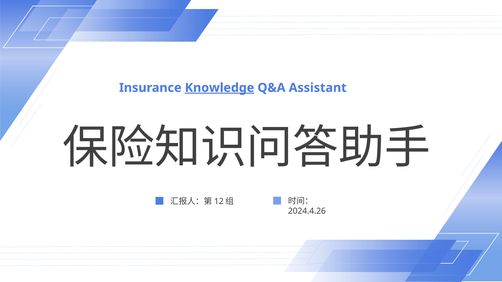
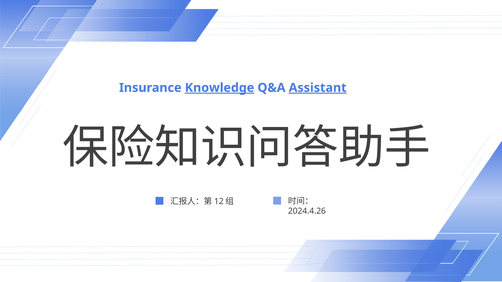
Assistant underline: none -> present
